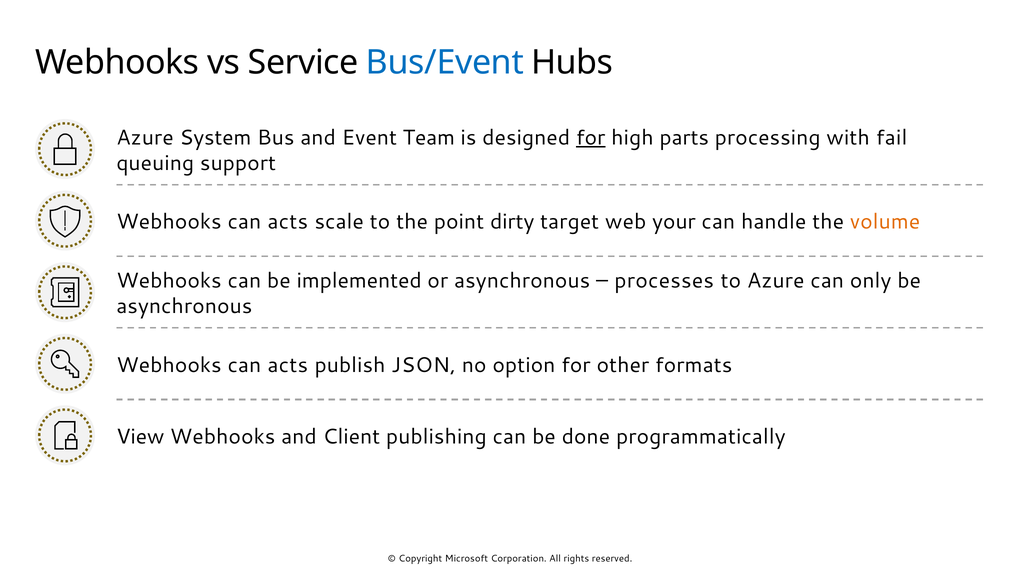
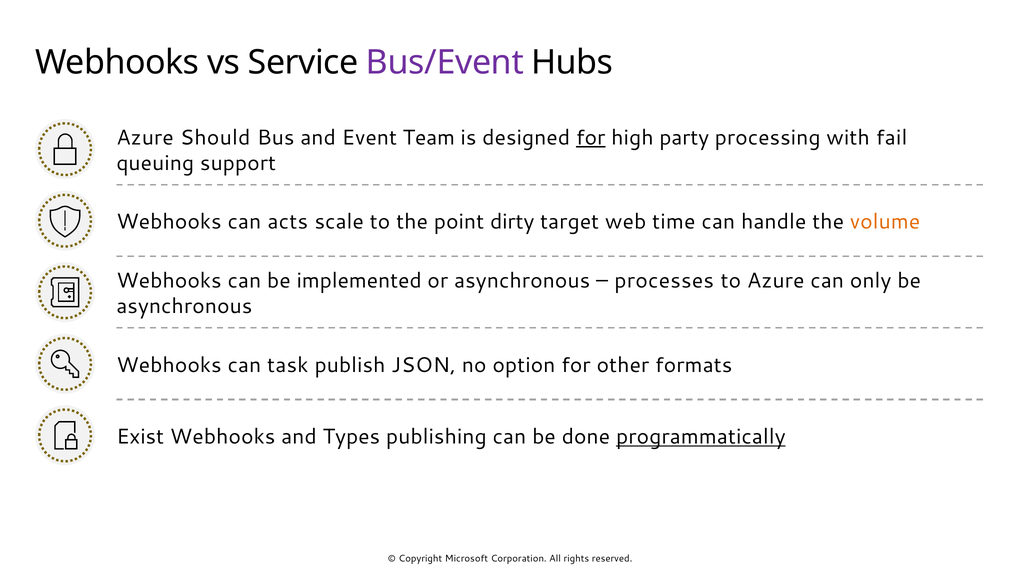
Bus/Event colour: blue -> purple
System: System -> Should
parts: parts -> party
your: your -> time
acts at (288, 365): acts -> task
View: View -> Exist
Client: Client -> Types
programmatically underline: none -> present
